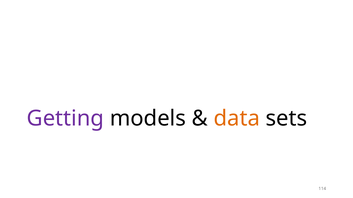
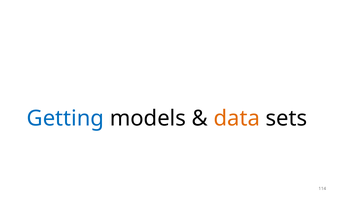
Getting colour: purple -> blue
